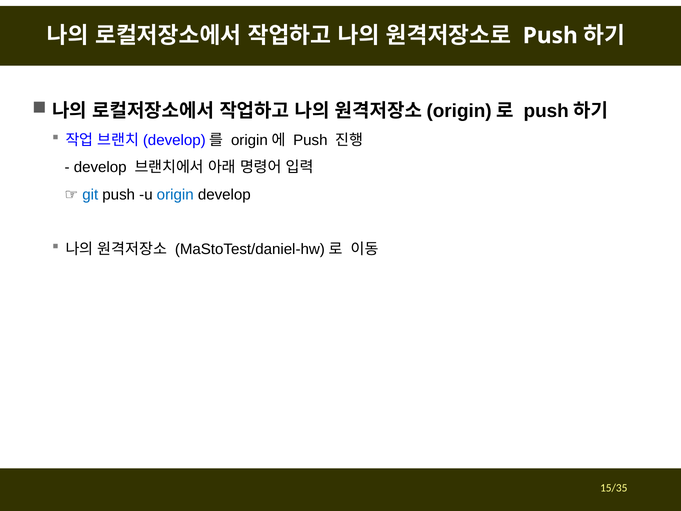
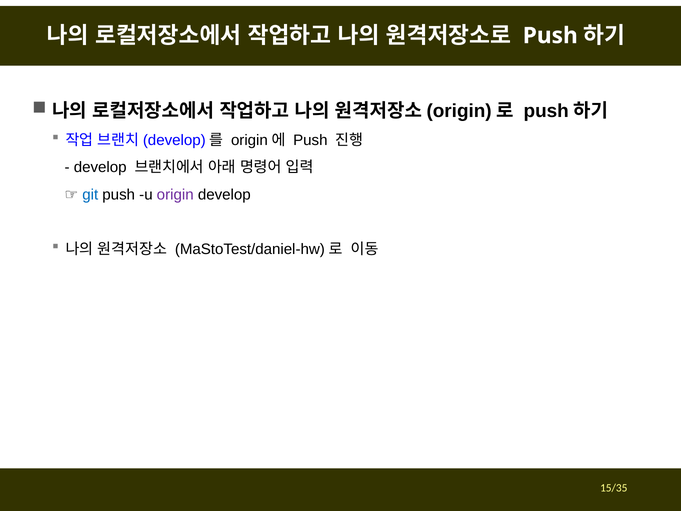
origin colour: blue -> purple
